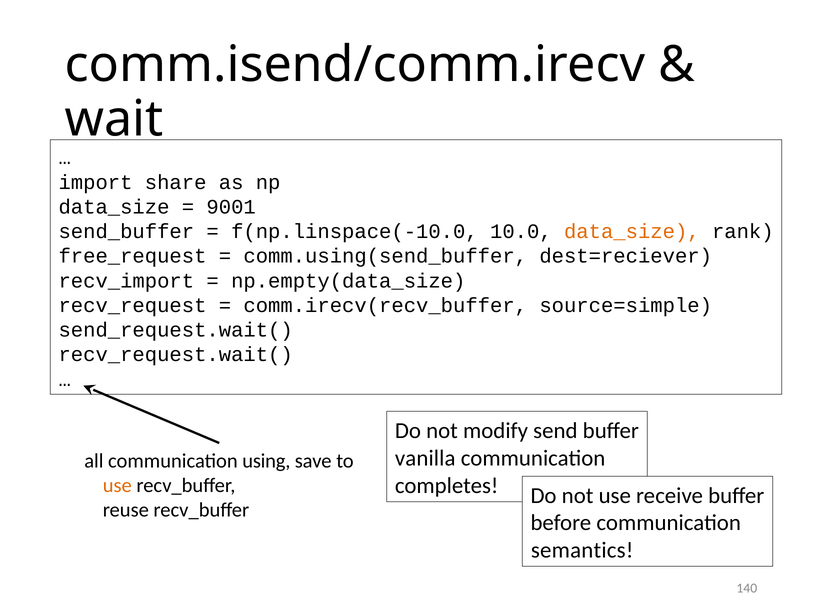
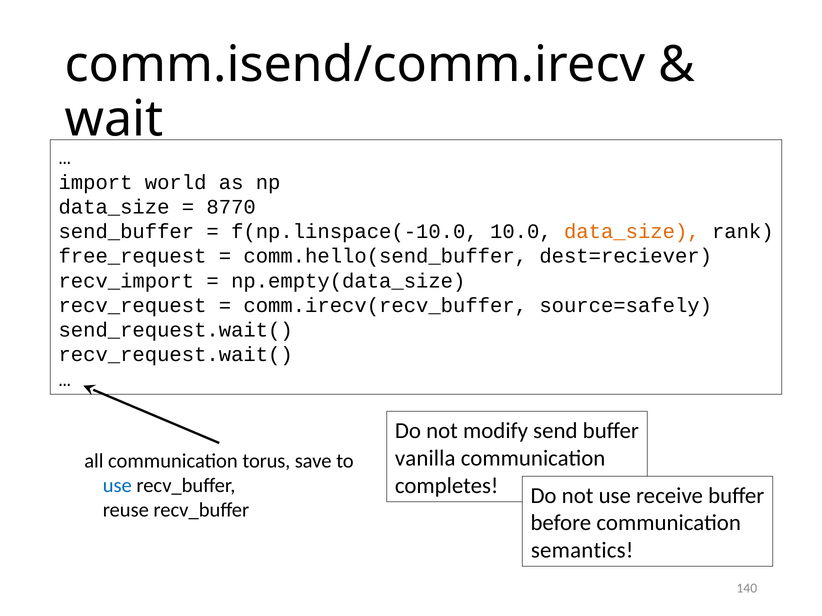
share: share -> world
9001: 9001 -> 8770
comm.using(send_buffer: comm.using(send_buffer -> comm.hello(send_buffer
source=simple: source=simple -> source=safely
using: using -> torus
use at (117, 486) colour: orange -> blue
